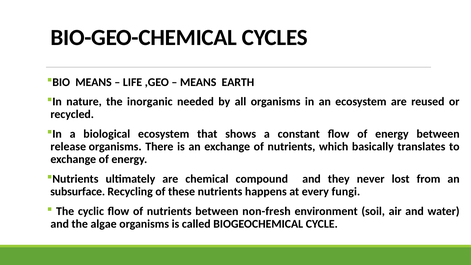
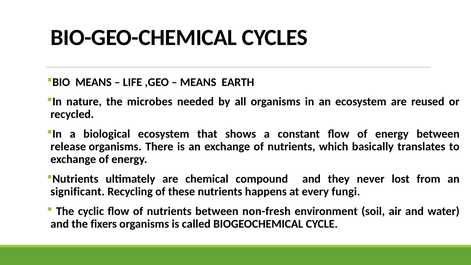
inorganic: inorganic -> microbes
subsurface: subsurface -> significant
algae: algae -> fixers
